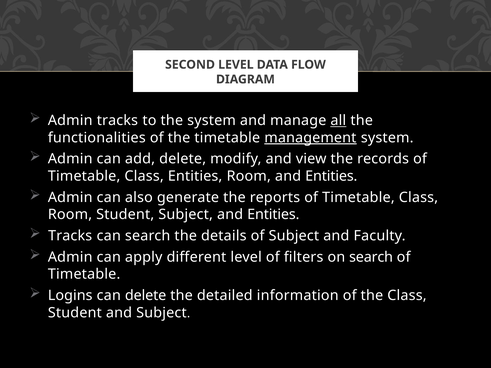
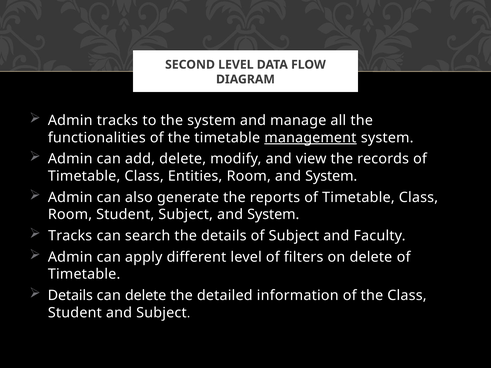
all underline: present -> none
Room and Entities: Entities -> System
Subject and Entities: Entities -> System
on search: search -> delete
Logins at (70, 296): Logins -> Details
